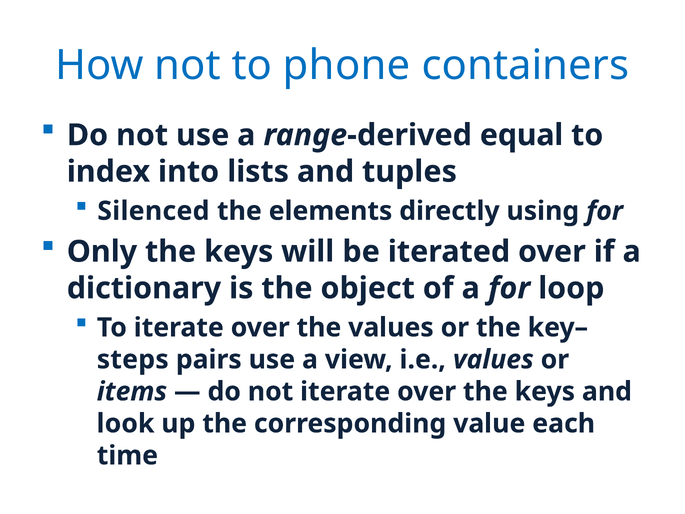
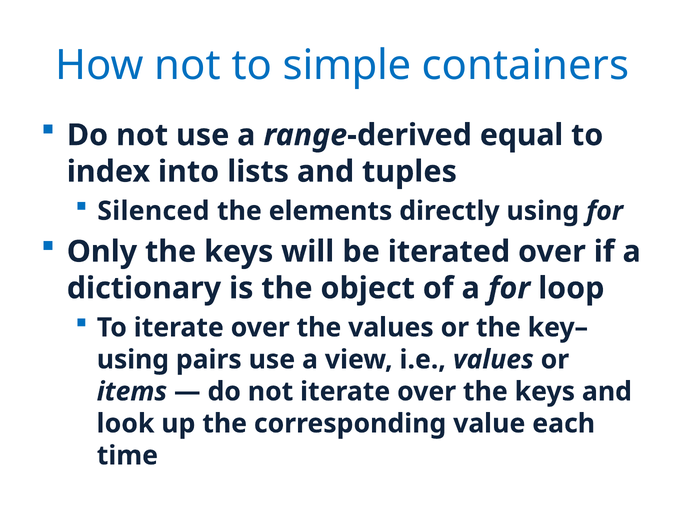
phone: phone -> simple
steps at (133, 359): steps -> using
